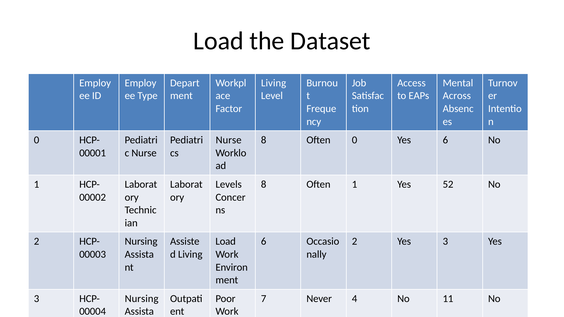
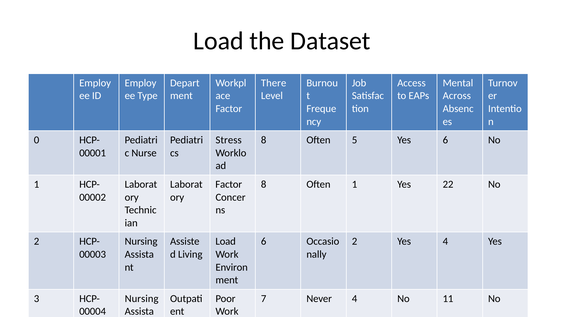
Living at (274, 83): Living -> There
Nurse at (229, 140): Nurse -> Stress
Often 0: 0 -> 5
Levels at (229, 184): Levels -> Factor
52: 52 -> 22
2 Yes 3: 3 -> 4
